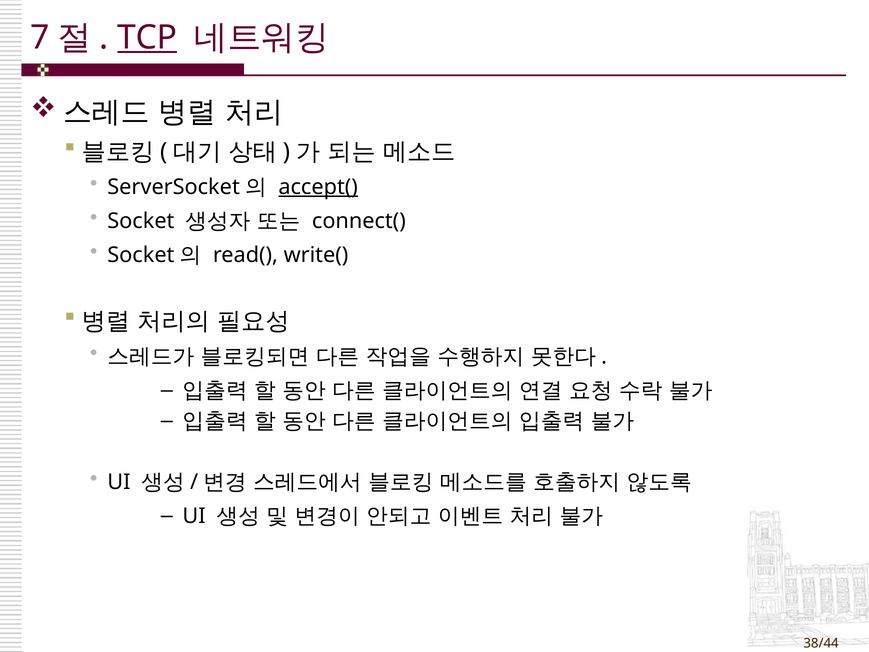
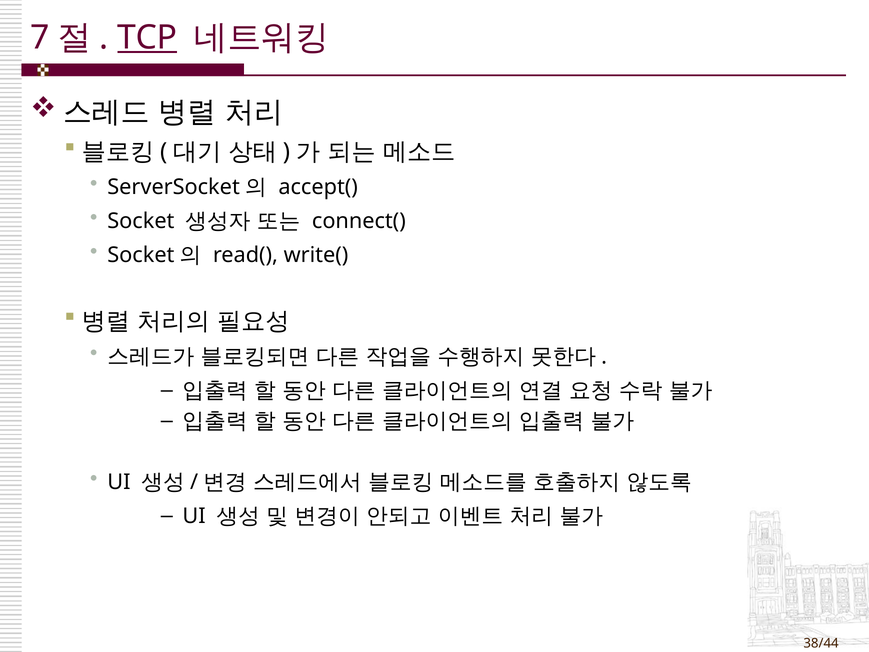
accept( underline: present -> none
